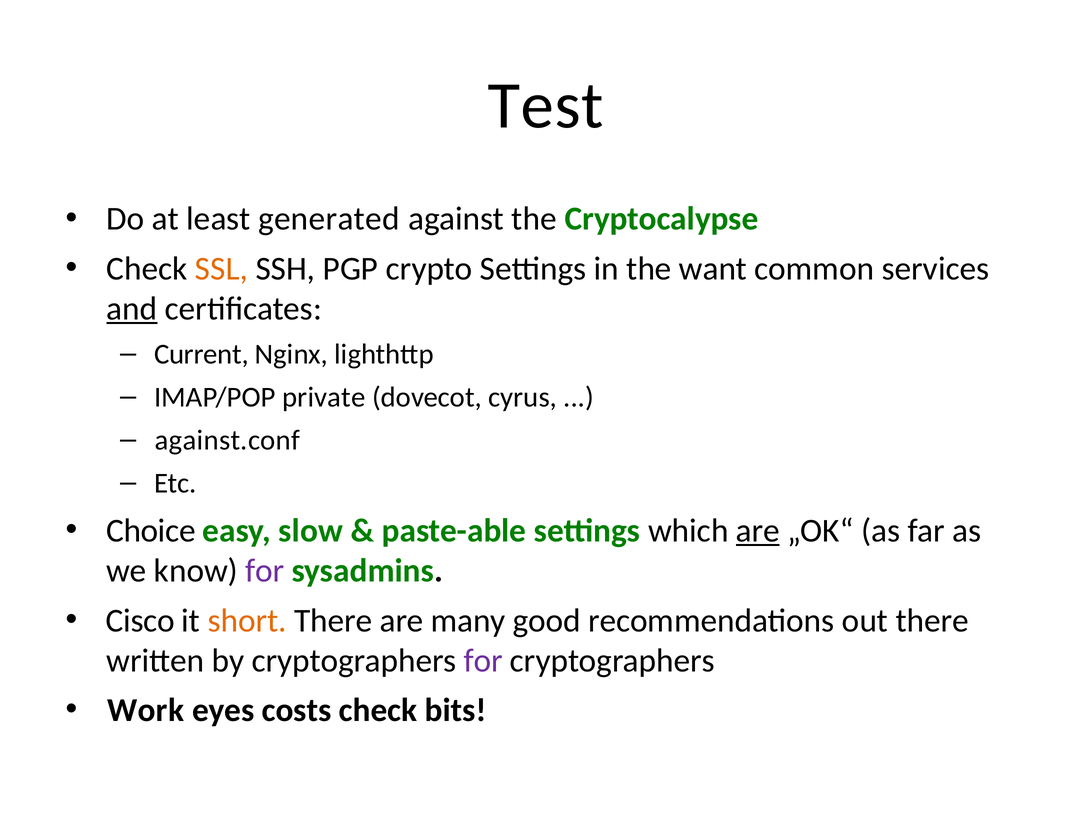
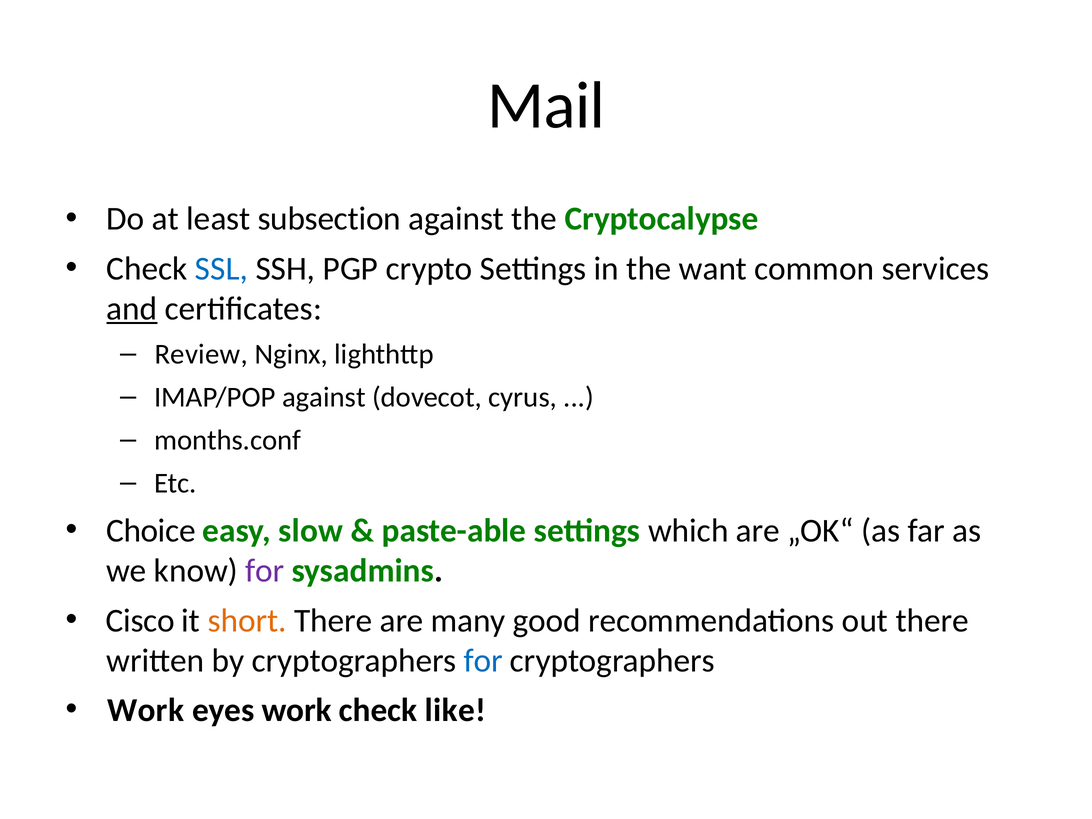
Test: Test -> Mail
generated: generated -> subsection
SSL colour: orange -> blue
Current: Current -> Review
IMAP/POP private: private -> against
against.conf: against.conf -> months.conf
are at (758, 531) underline: present -> none
for at (483, 661) colour: purple -> blue
eyes costs: costs -> work
bits: bits -> like
